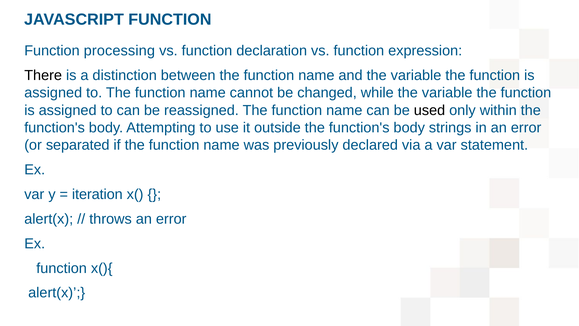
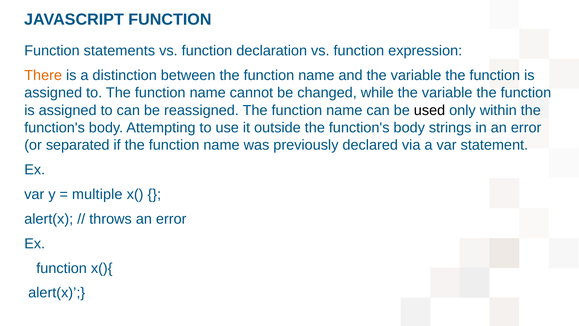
processing: processing -> statements
There colour: black -> orange
iteration: iteration -> multiple
